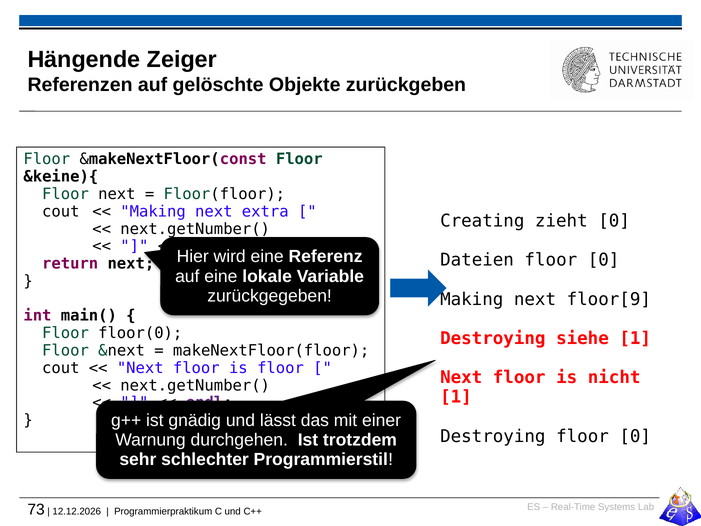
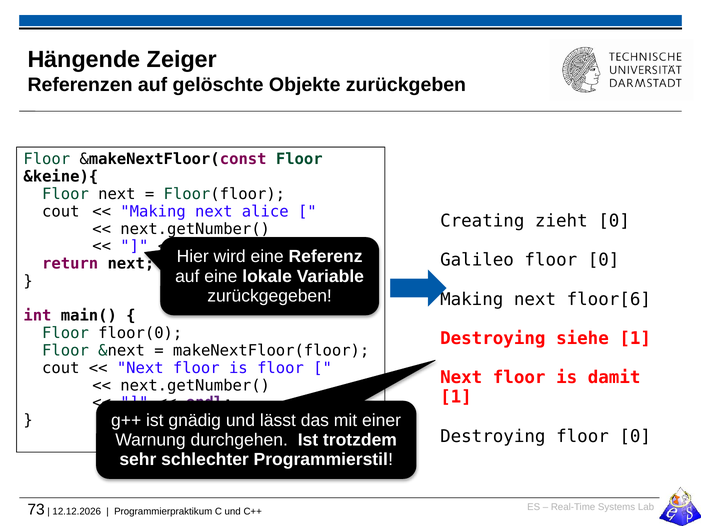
extra: extra -> alice
Dateien: Dateien -> Galileo
floor[9: floor[9 -> floor[6
nicht: nicht -> damit
